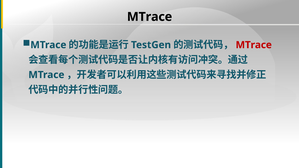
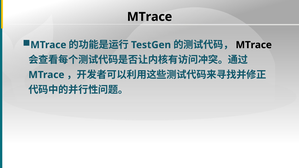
MTrace at (254, 45) colour: red -> black
